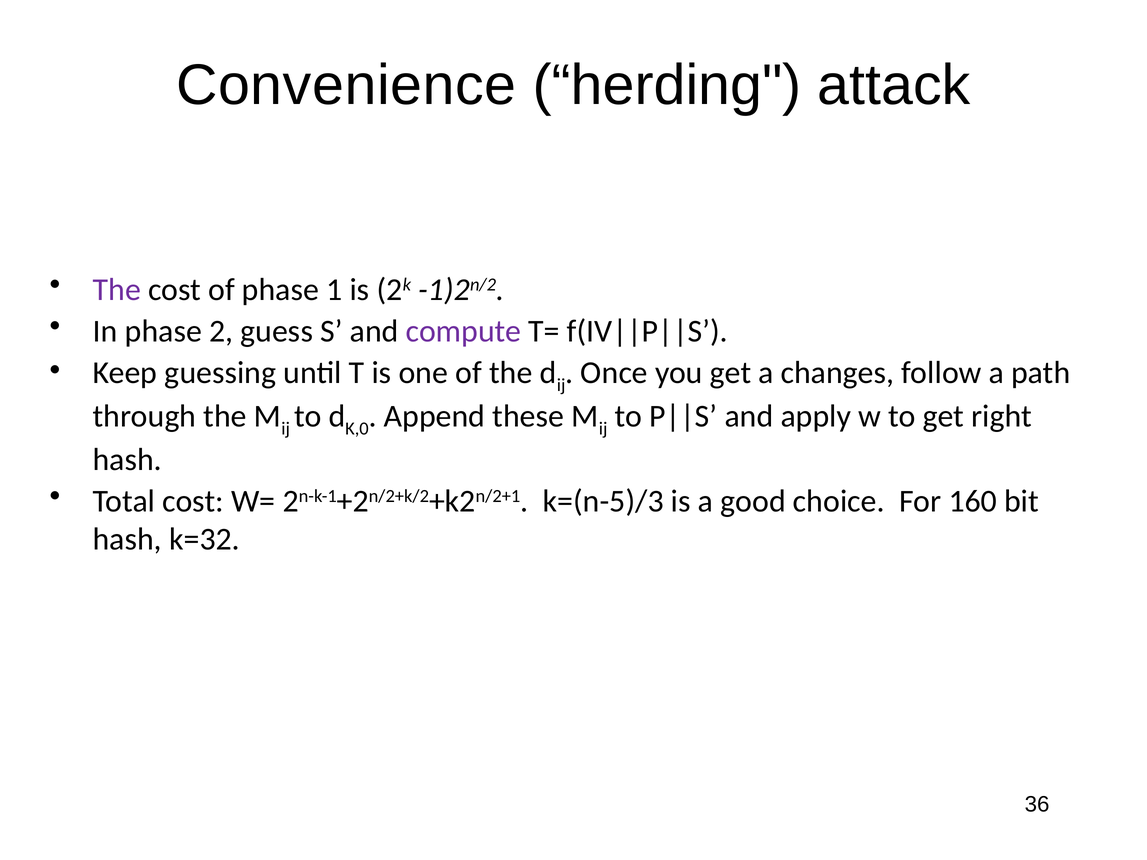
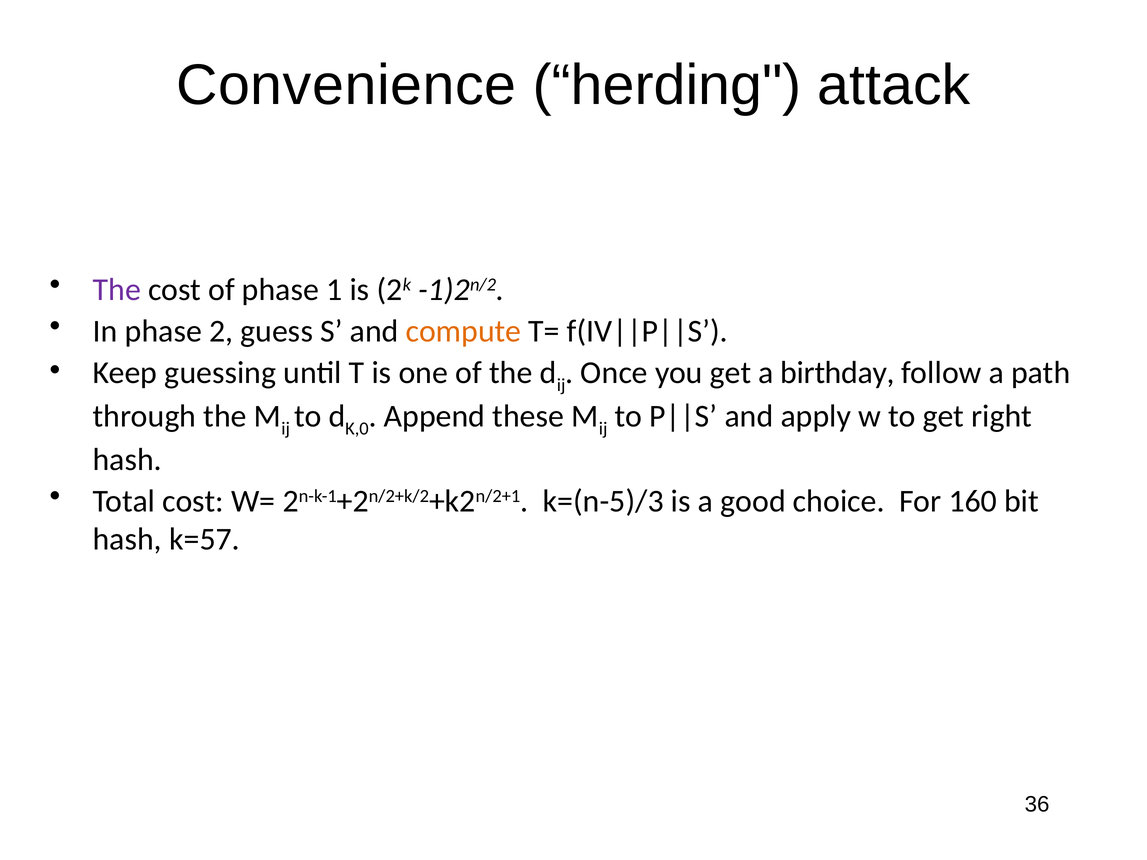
compute colour: purple -> orange
changes: changes -> birthday
k=32: k=32 -> k=57
